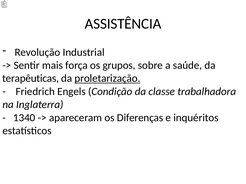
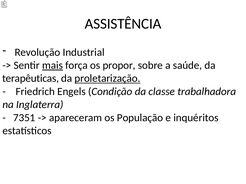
mais underline: none -> present
grupos: grupos -> propor
1340: 1340 -> 7351
Diferenças: Diferenças -> População
